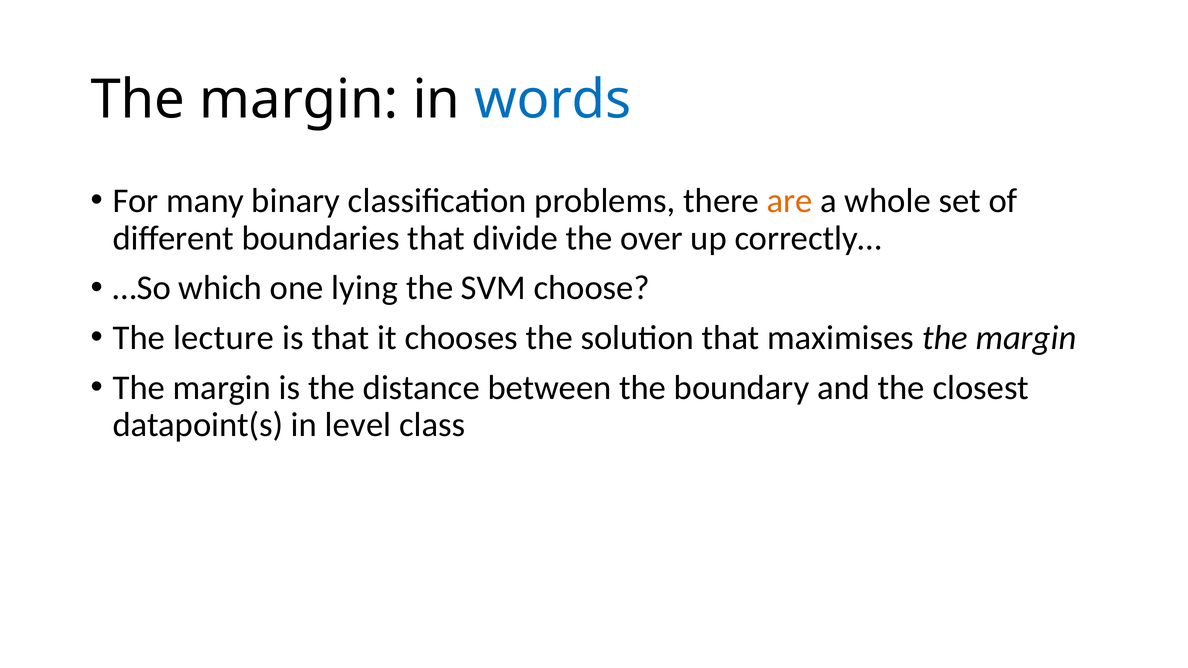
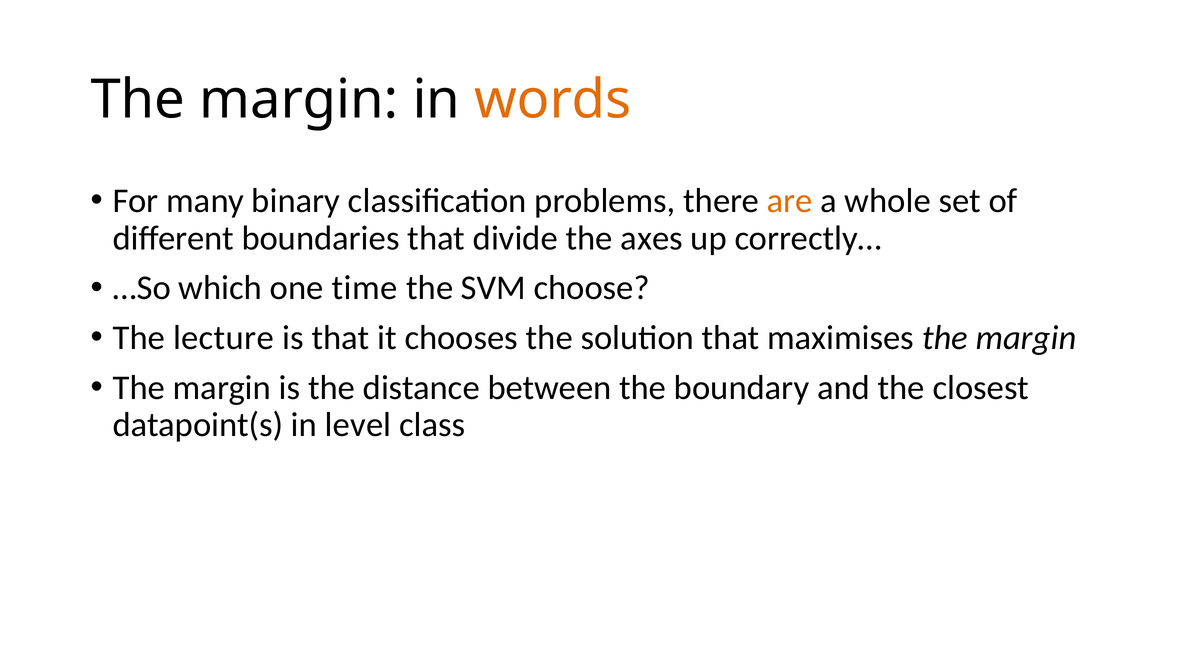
words colour: blue -> orange
over: over -> axes
lying: lying -> time
